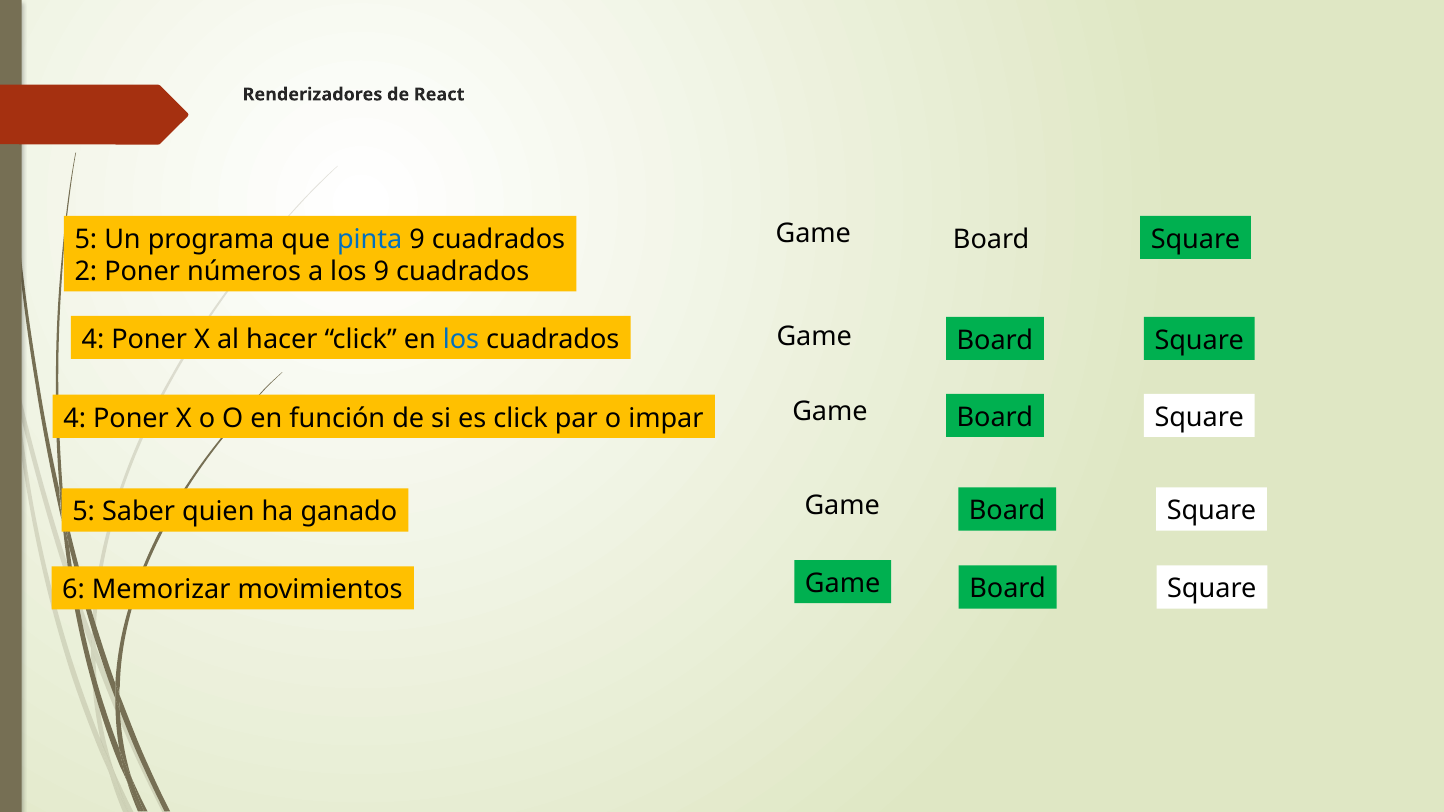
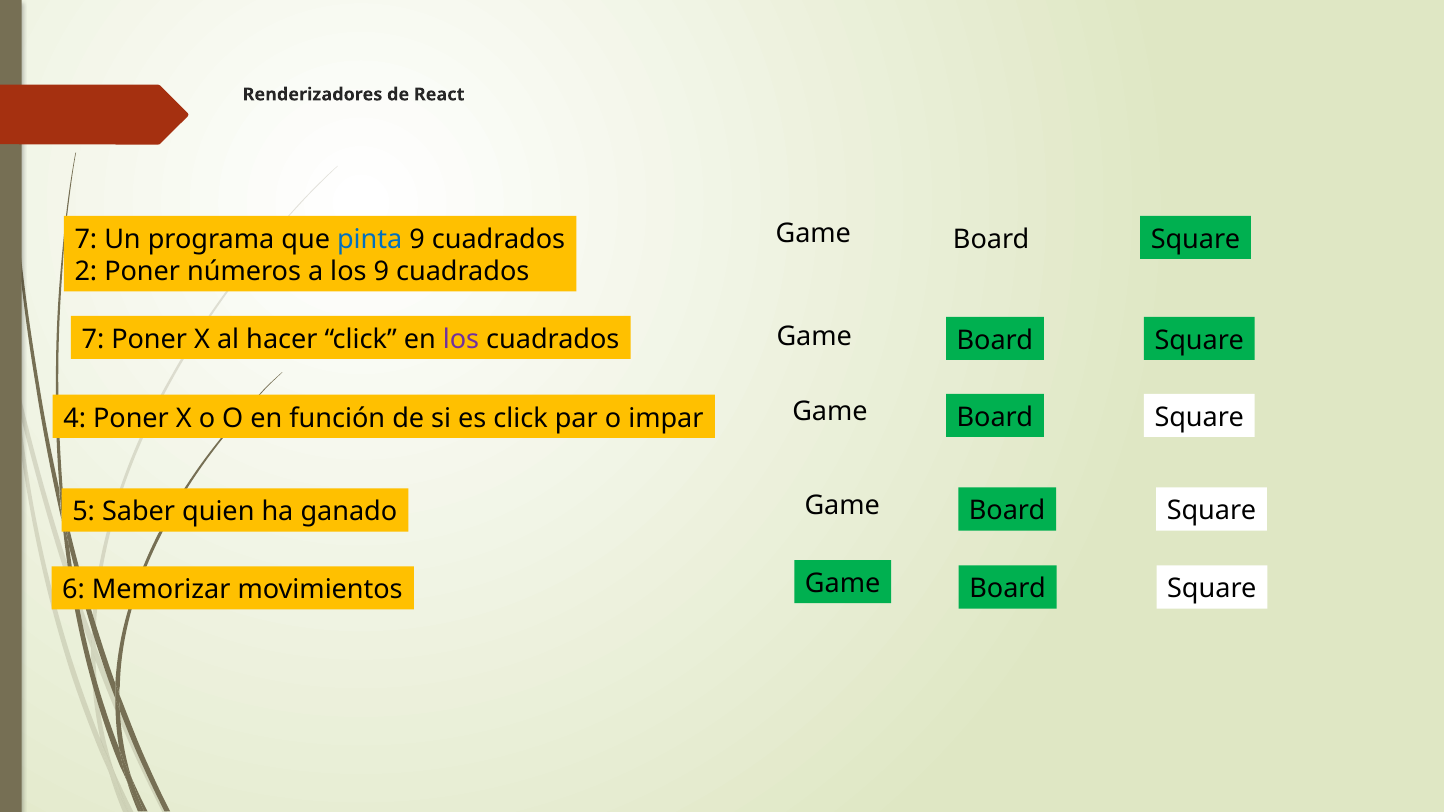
5 at (86, 239): 5 -> 7
4 at (93, 339): 4 -> 7
los at (461, 339) colour: blue -> purple
